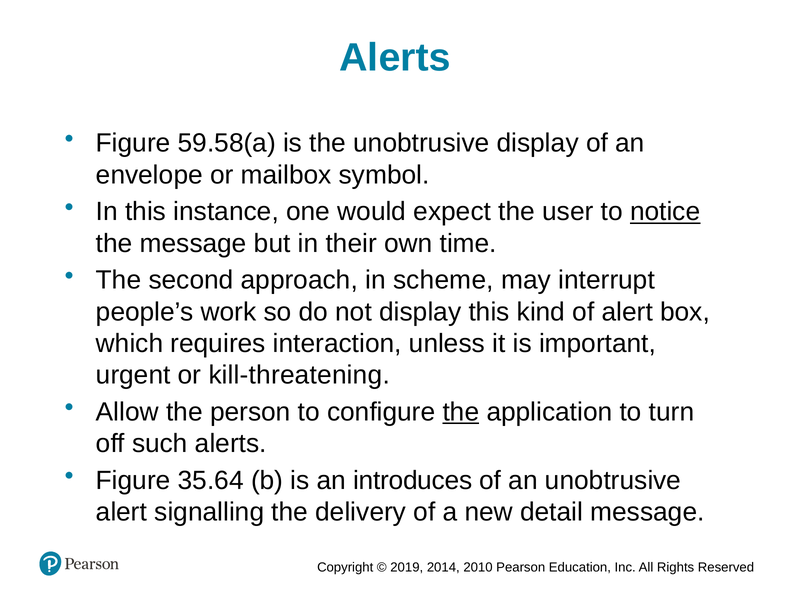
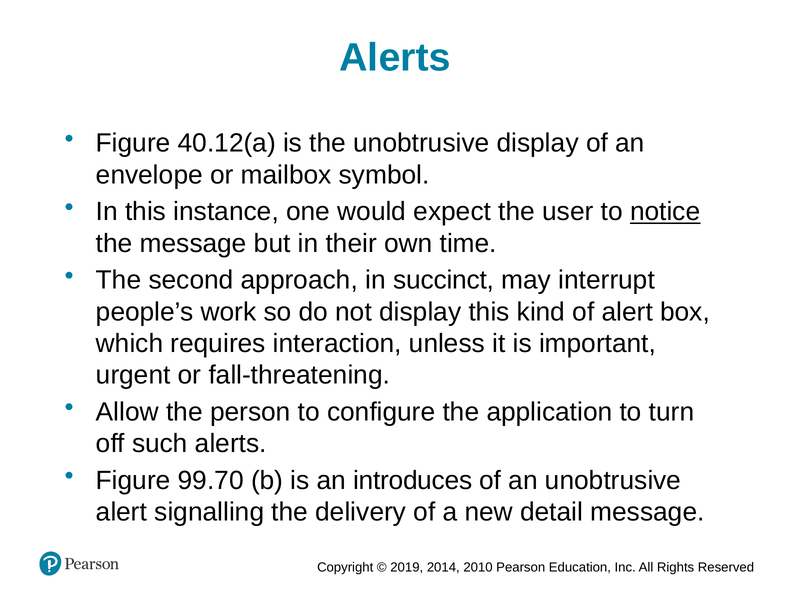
59.58(a: 59.58(a -> 40.12(a
scheme: scheme -> succinct
kill-threatening: kill-threatening -> fall-threatening
the at (461, 412) underline: present -> none
35.64: 35.64 -> 99.70
